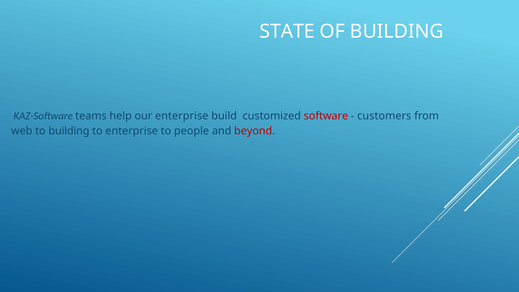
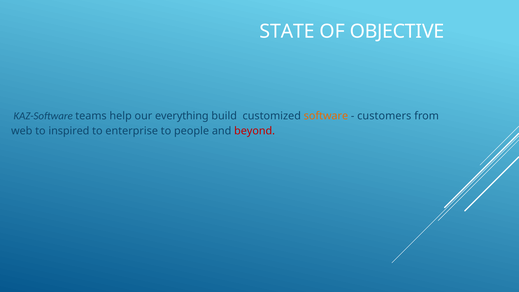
OF BUILDING: BUILDING -> OBJECTIVE
our enterprise: enterprise -> everything
software colour: red -> orange
to building: building -> inspired
